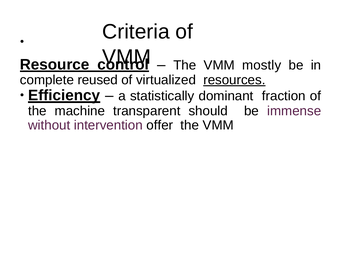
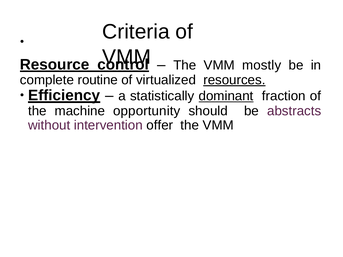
reused: reused -> routine
dominant underline: none -> present
transparent: transparent -> opportunity
immense: immense -> abstracts
